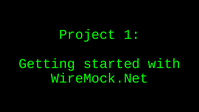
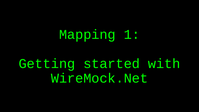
Project: Project -> Mapping
